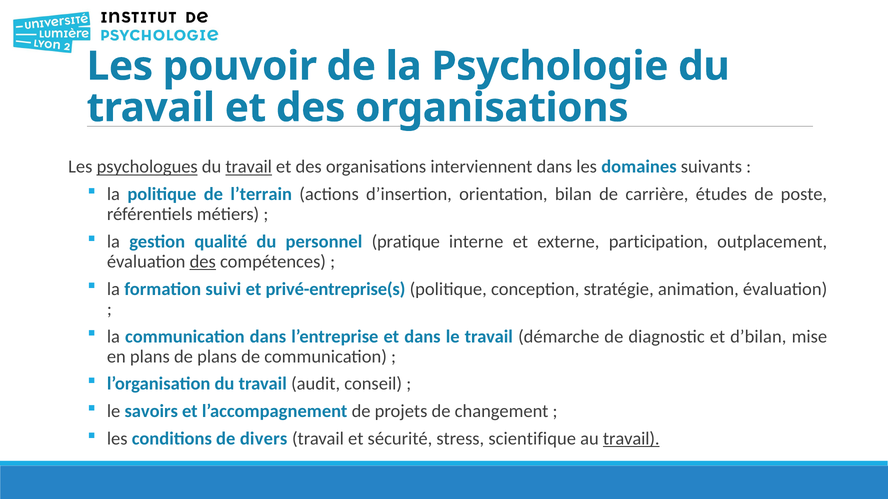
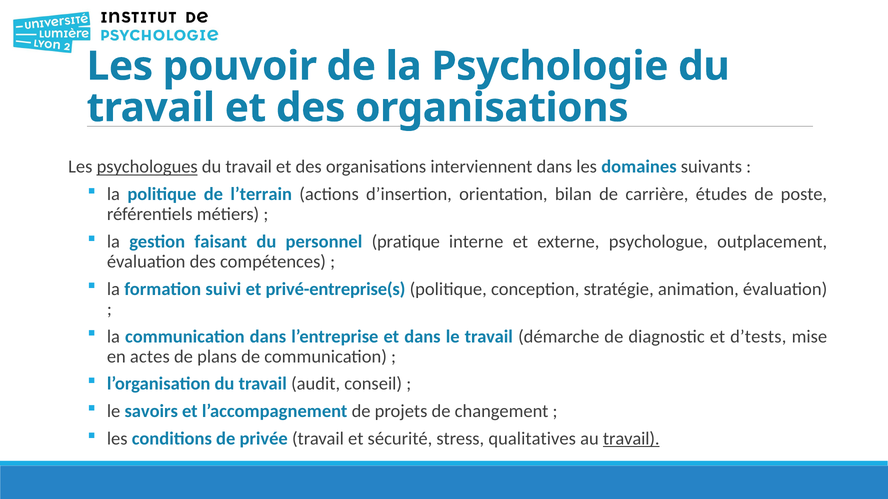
travail at (249, 167) underline: present -> none
qualité: qualité -> faisant
participation: participation -> psychologue
des at (203, 262) underline: present -> none
d’bilan: d’bilan -> d’tests
en plans: plans -> actes
divers: divers -> privée
scientifique: scientifique -> qualitatives
